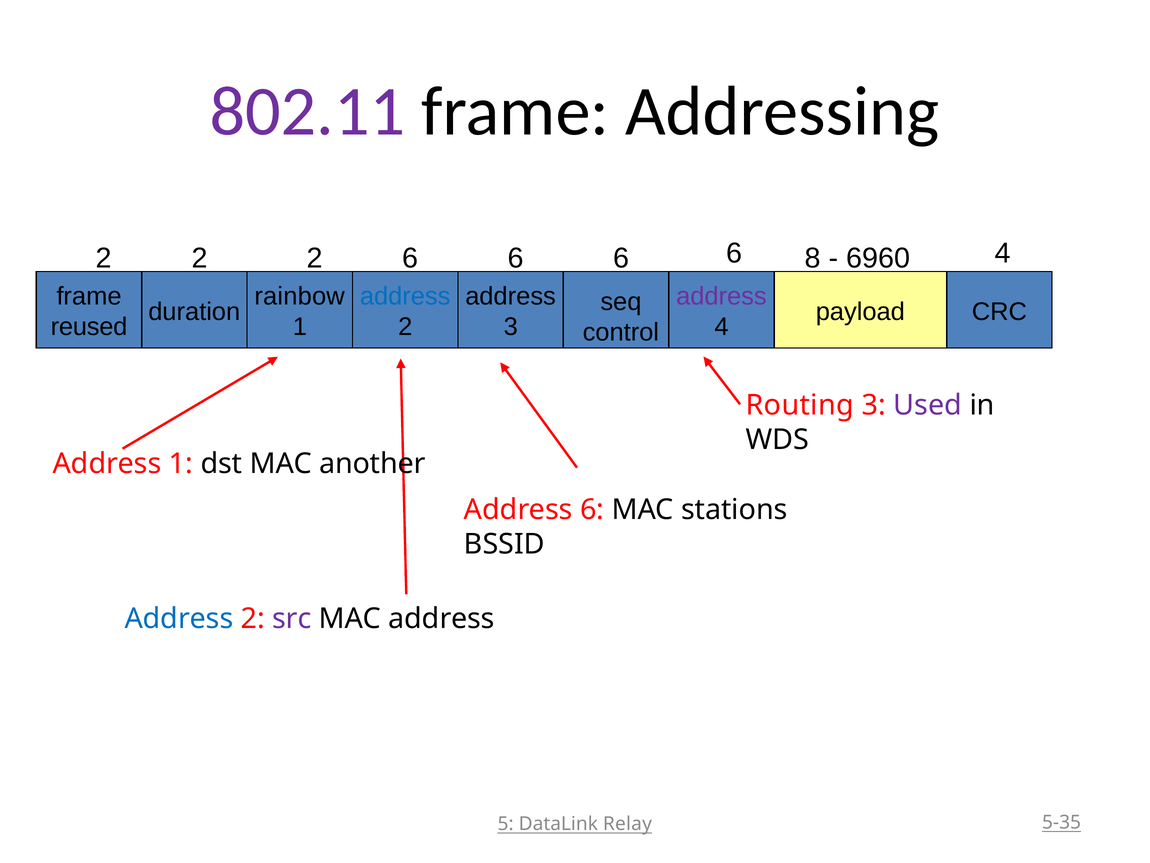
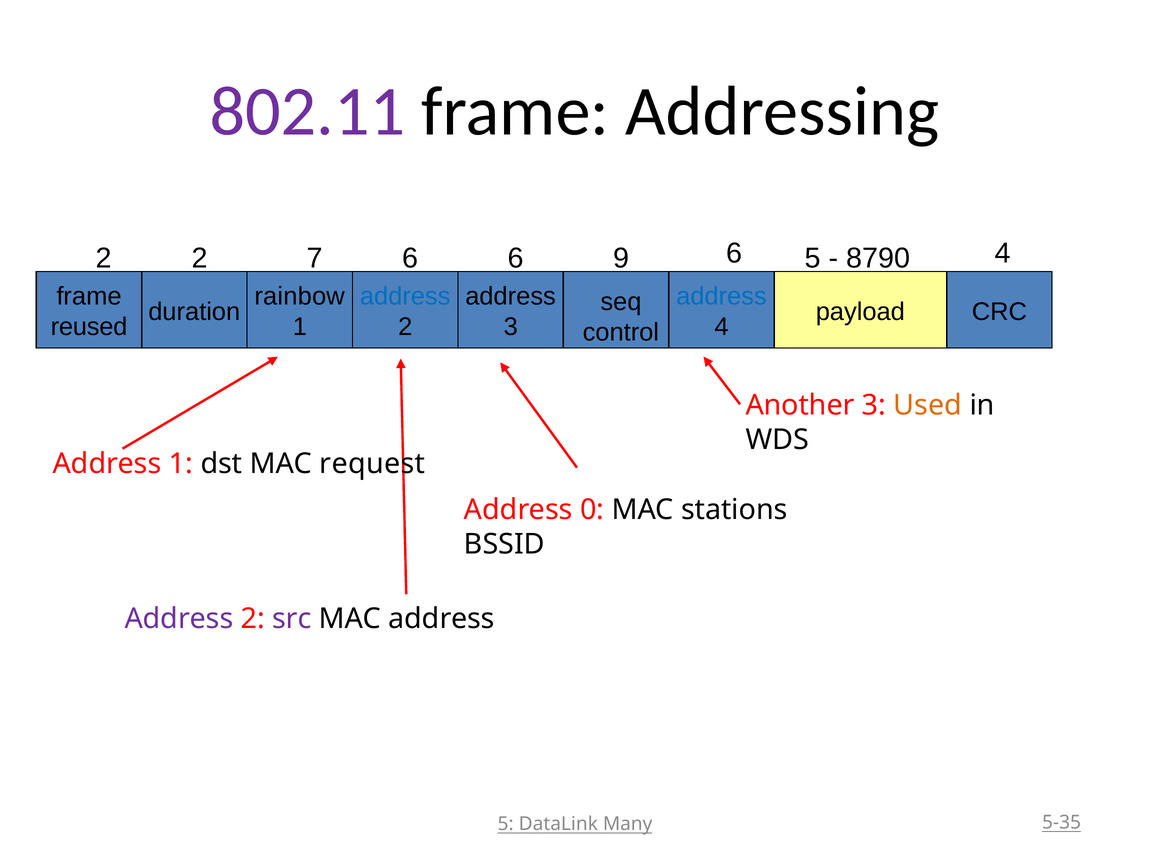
2 2 2: 2 -> 7
6 at (621, 258): 6 -> 9
6 8: 8 -> 5
6960: 6960 -> 8790
address at (721, 296) colour: purple -> blue
Routing: Routing -> Another
Used colour: purple -> orange
another: another -> request
Address 6: 6 -> 0
Address at (179, 618) colour: blue -> purple
Relay: Relay -> Many
